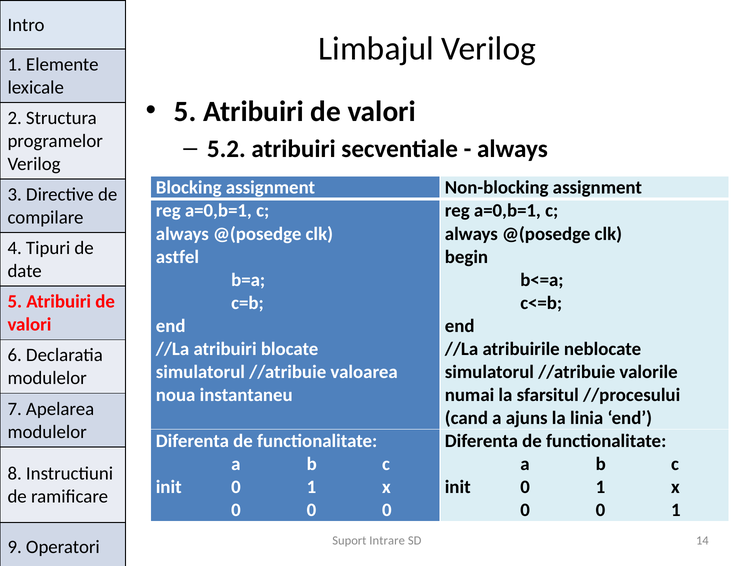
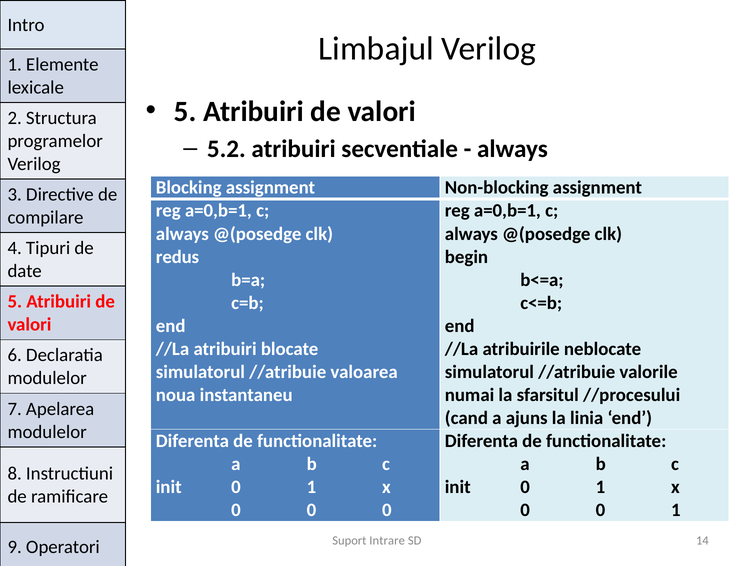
astfel: astfel -> redus
